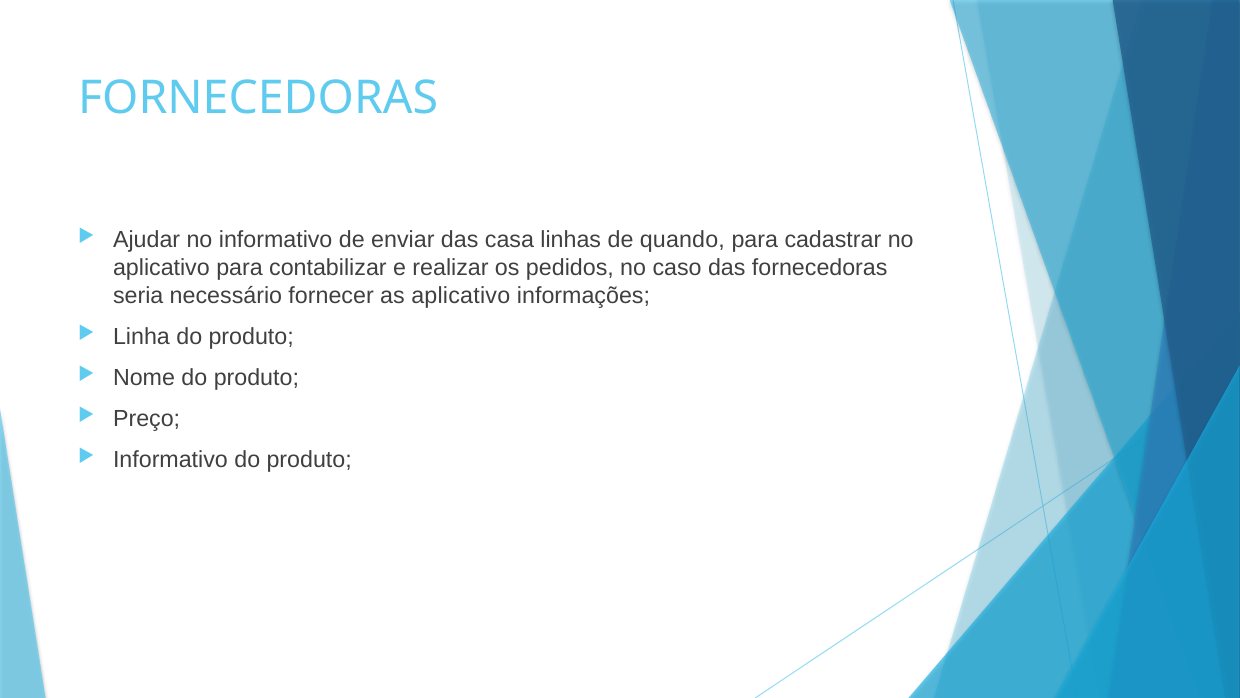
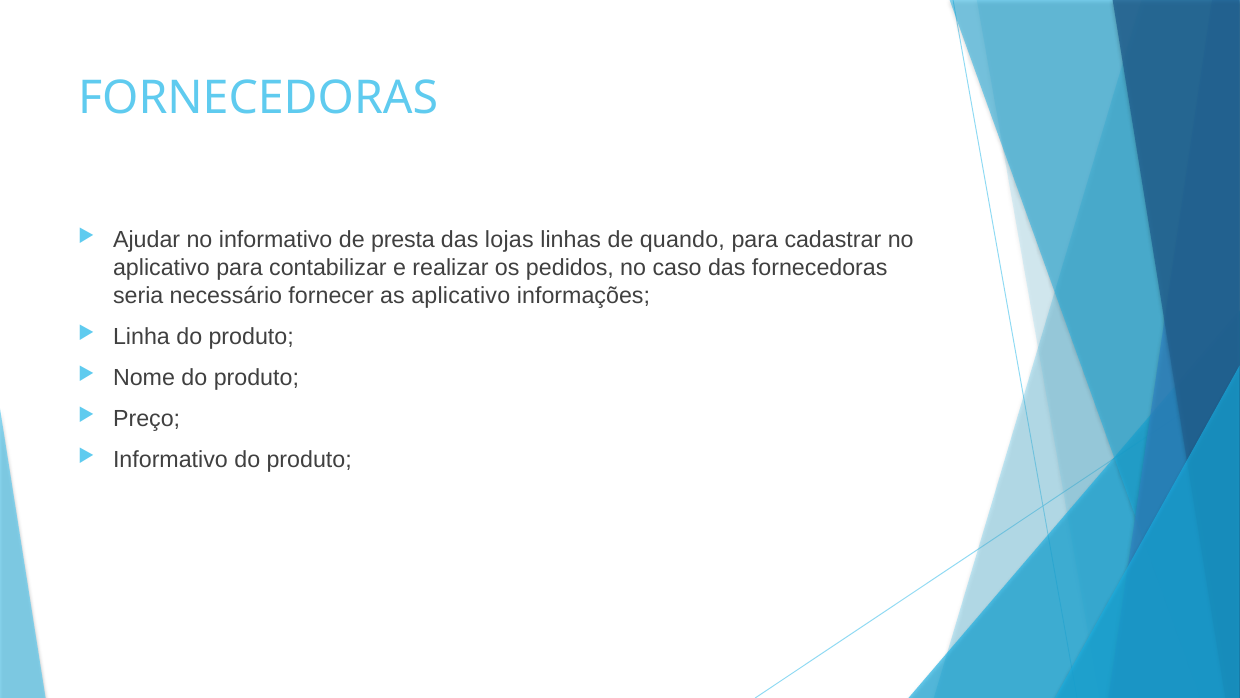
enviar: enviar -> presta
casa: casa -> lojas
